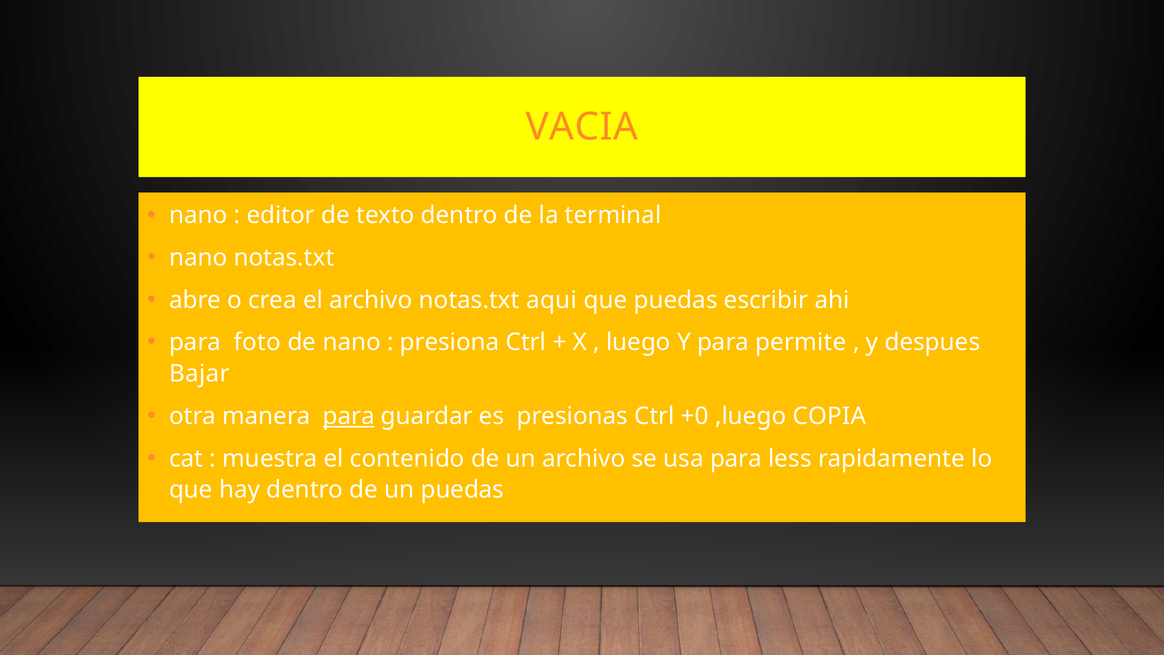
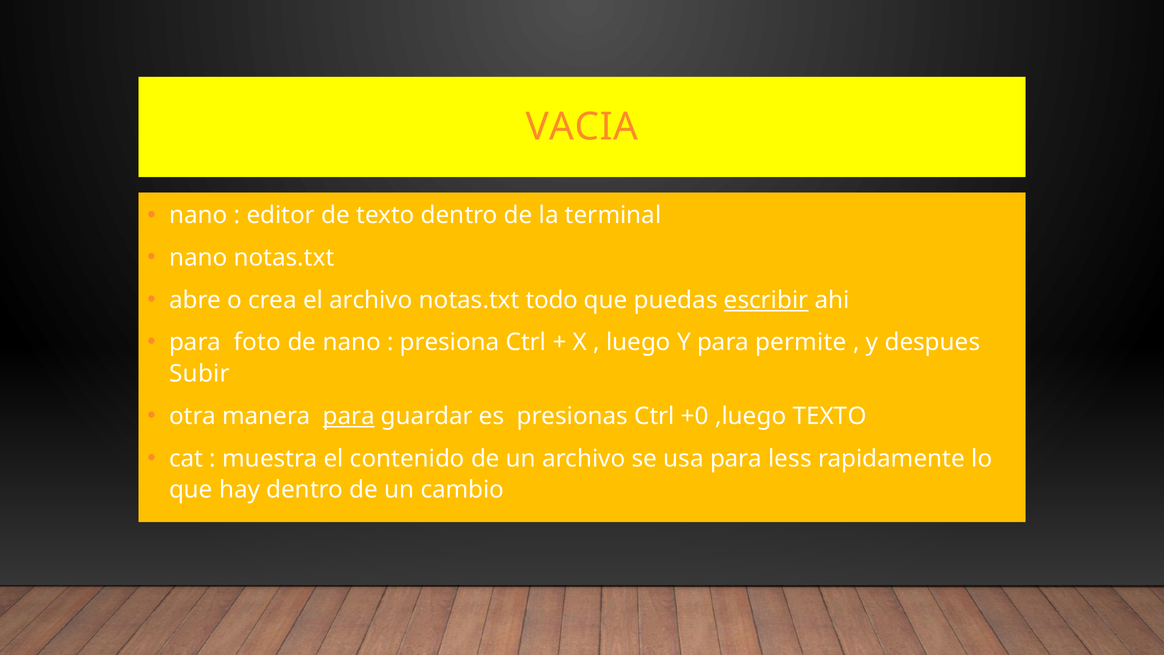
aqui: aqui -> todo
escribir underline: none -> present
Bajar: Bajar -> Subir
,luego COPIA: COPIA -> TEXTO
un puedas: puedas -> cambio
